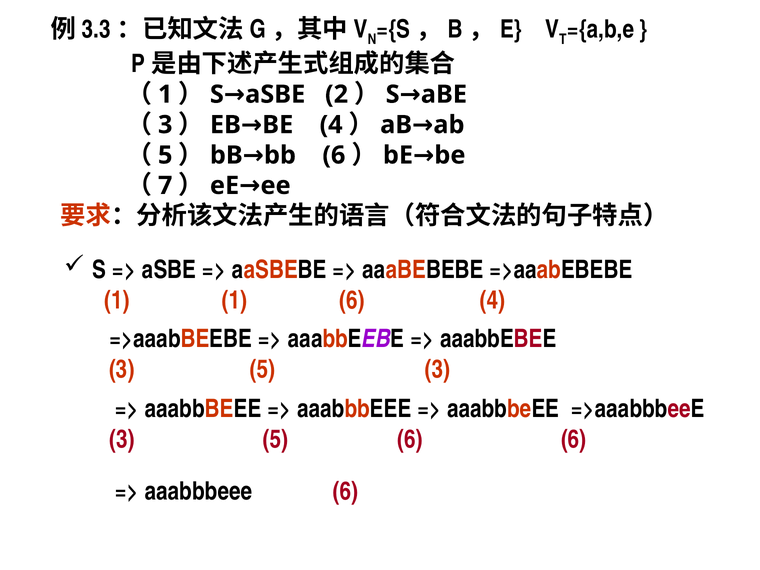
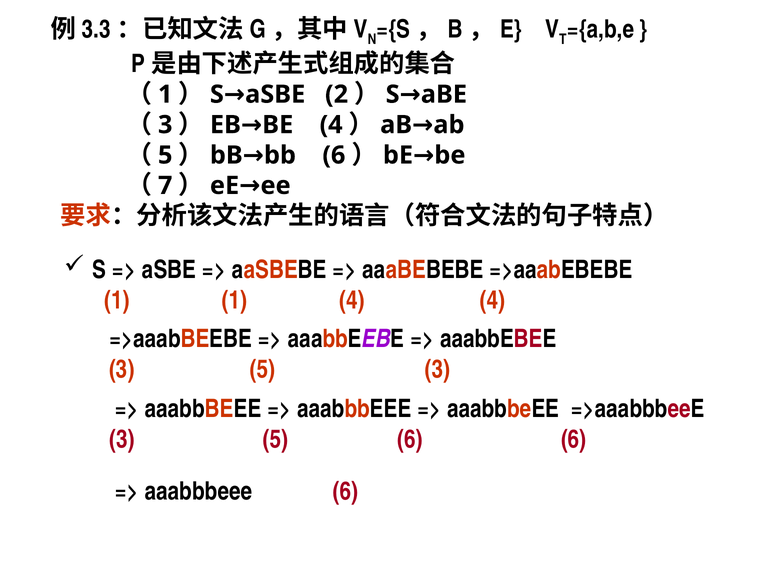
1 6: 6 -> 4
